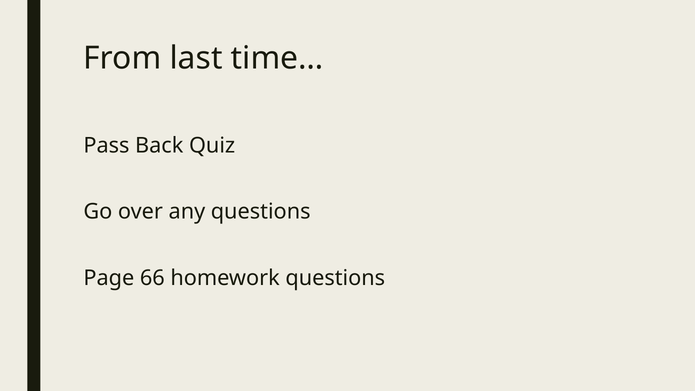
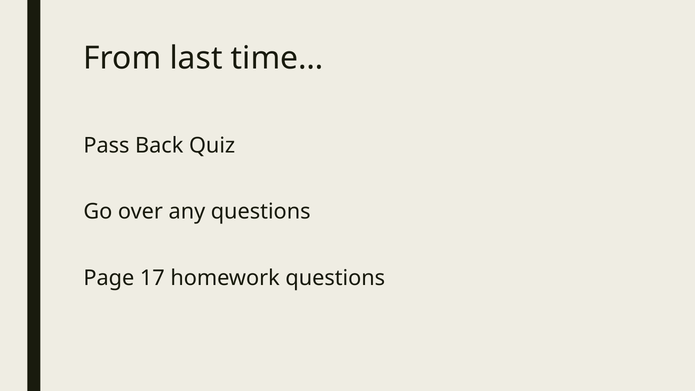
66: 66 -> 17
